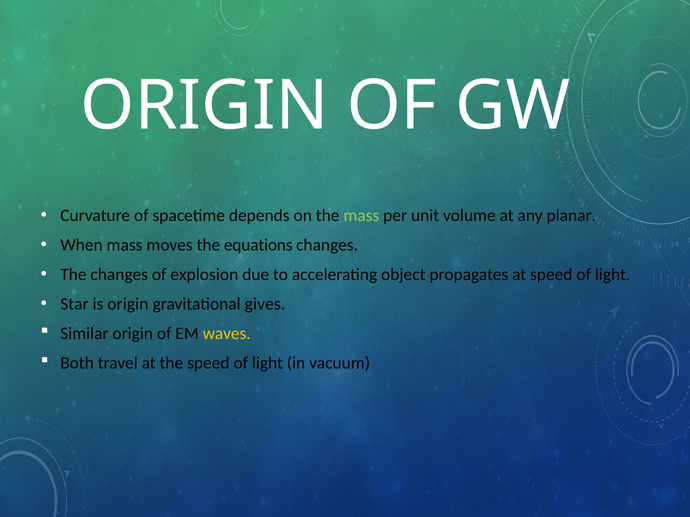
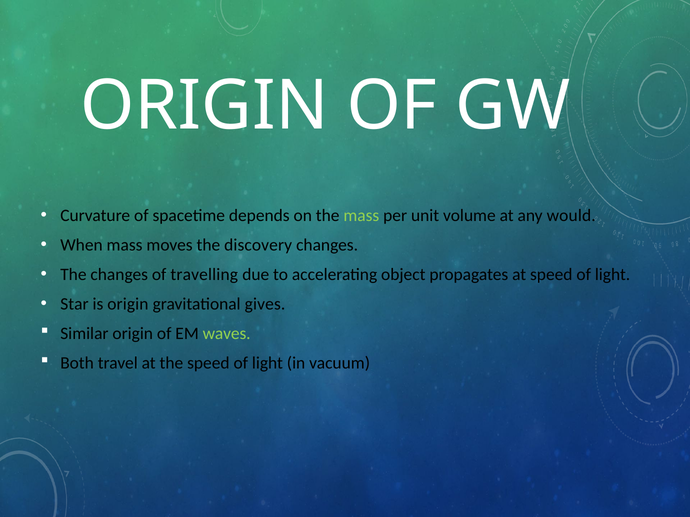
planar: planar -> would
equations: equations -> discovery
explosion: explosion -> travelling
waves colour: yellow -> light green
